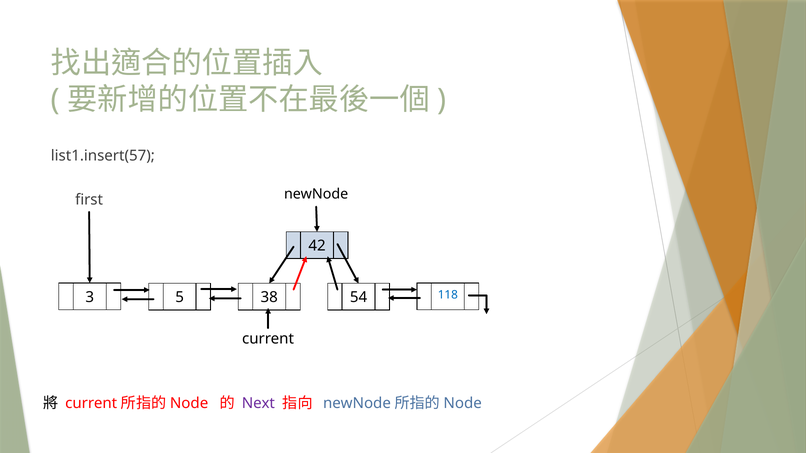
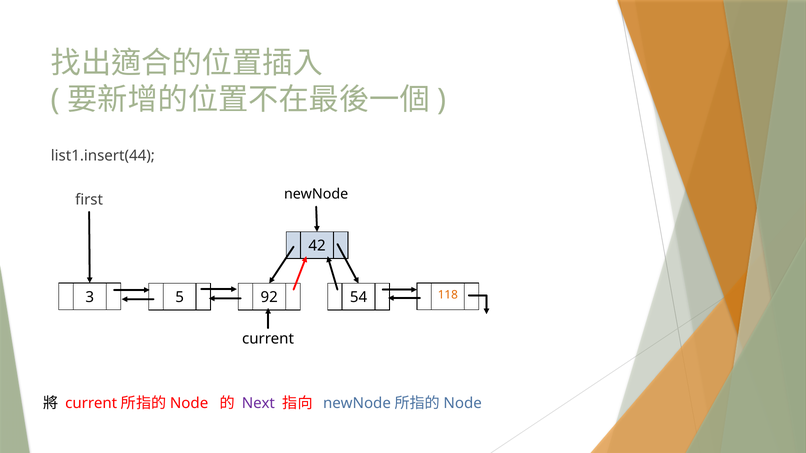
list1.insert(57: list1.insert(57 -> list1.insert(44
38: 38 -> 92
118 colour: blue -> orange
